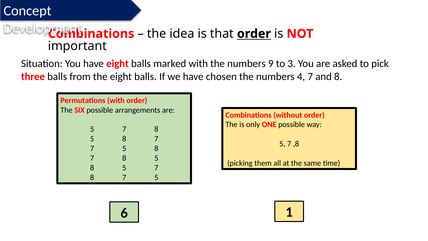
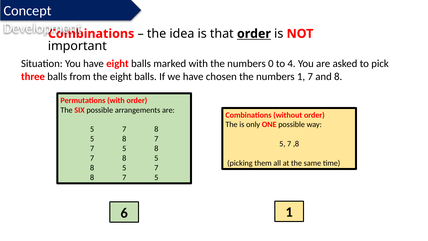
9: 9 -> 0
3: 3 -> 4
numbers 4: 4 -> 1
